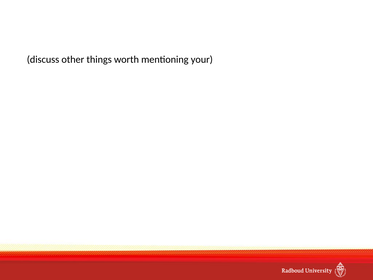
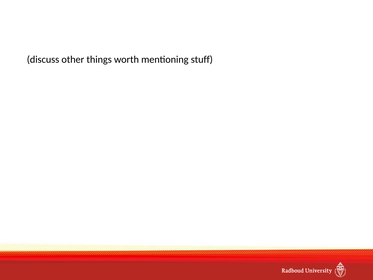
your: your -> stuff
